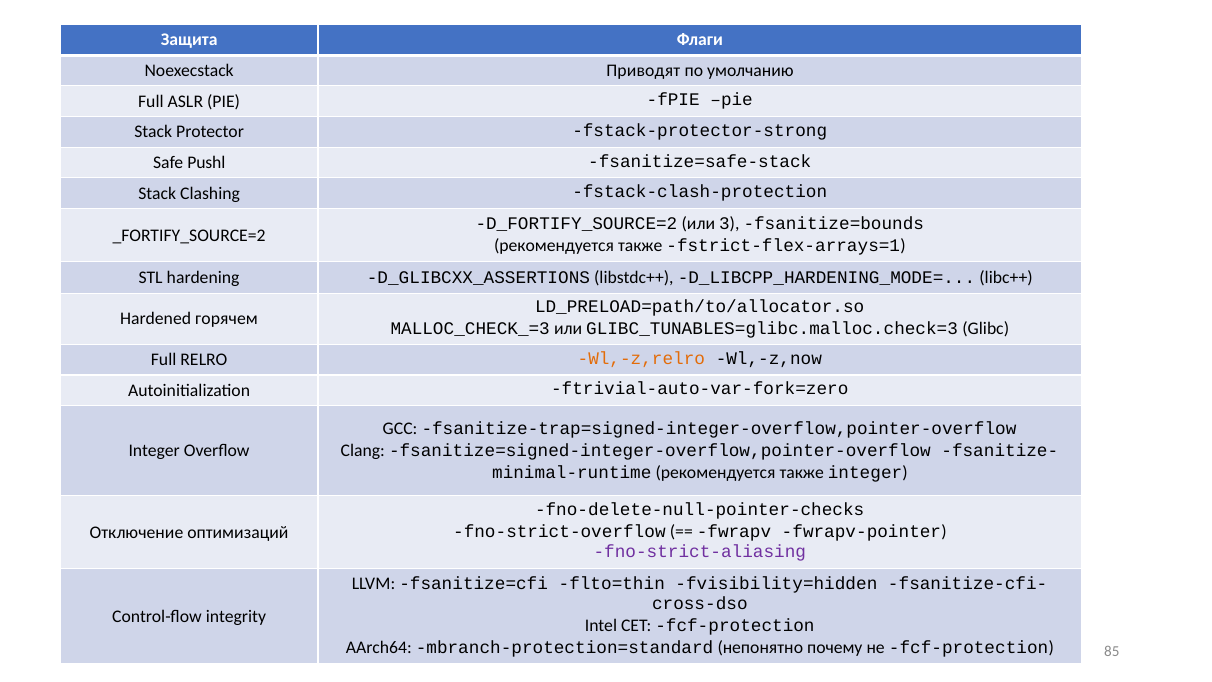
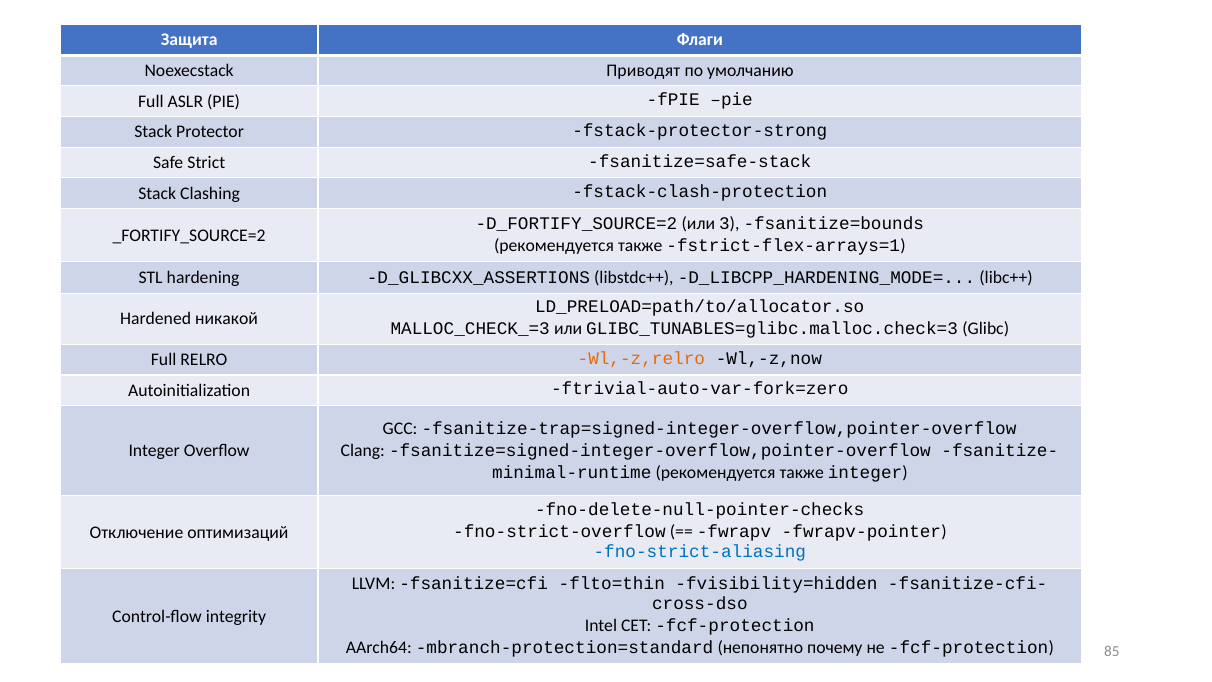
Pushl: Pushl -> Strict
горячем: горячем -> никакой
fno-strict-aliasing colour: purple -> blue
